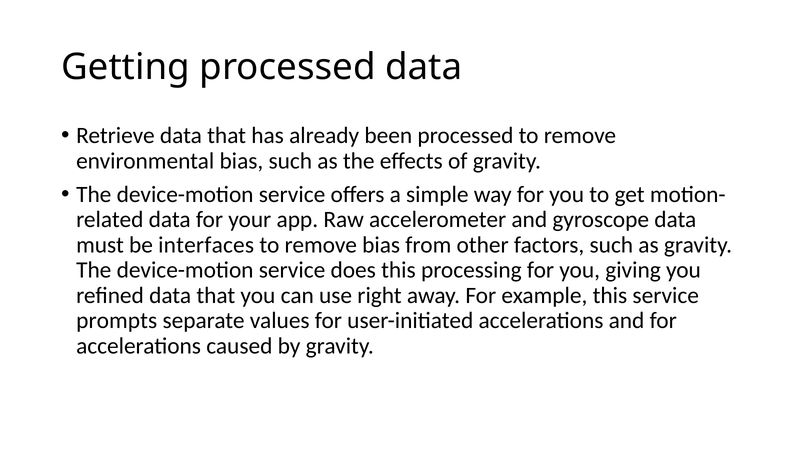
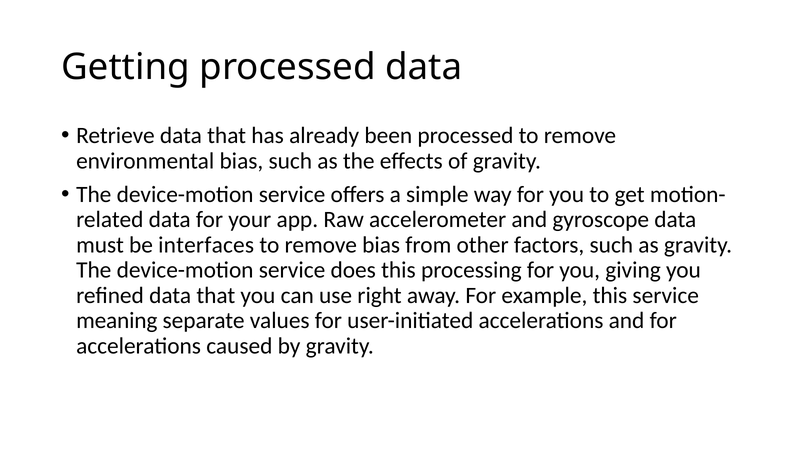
prompts: prompts -> meaning
